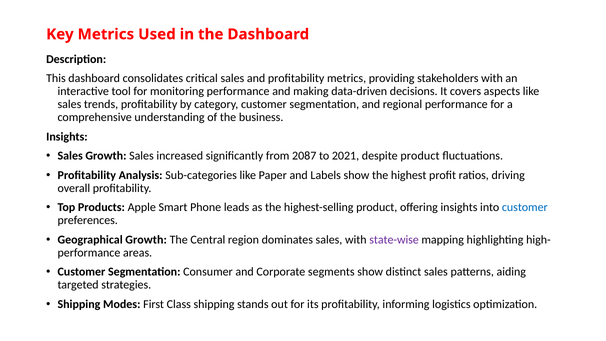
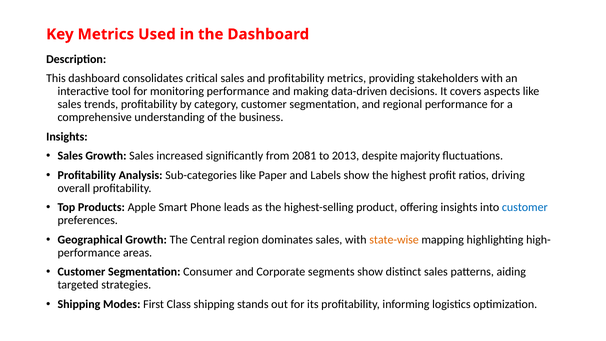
2087: 2087 -> 2081
2021: 2021 -> 2013
despite product: product -> majority
state-wise colour: purple -> orange
